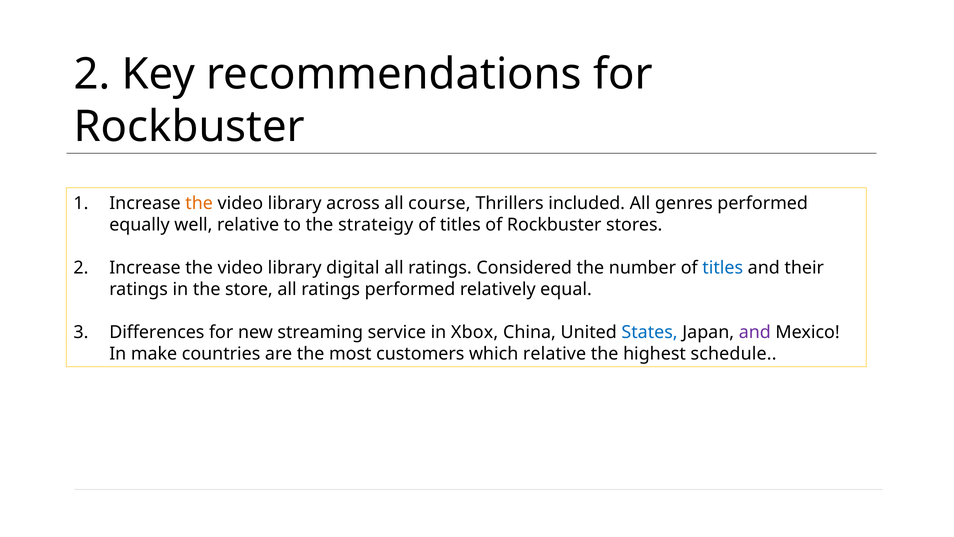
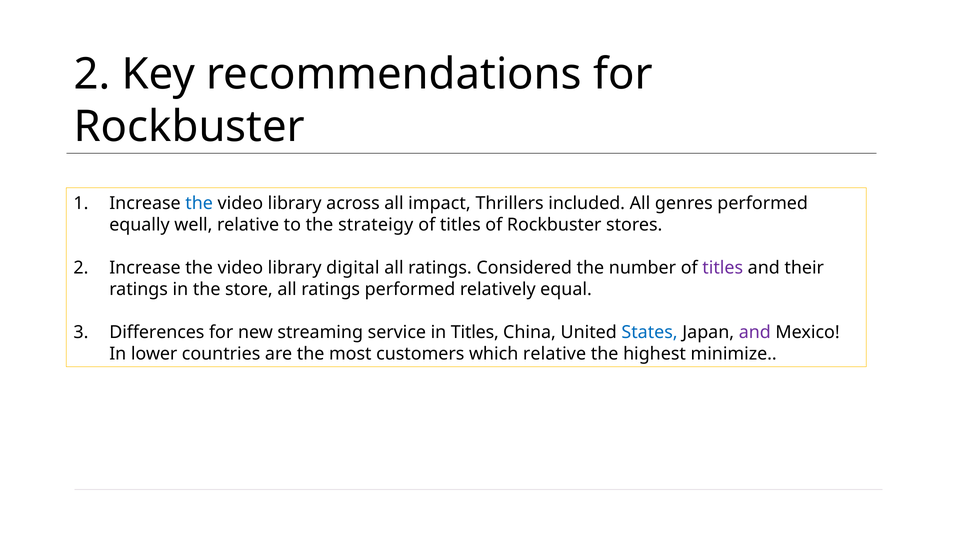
the at (199, 203) colour: orange -> blue
course: course -> impact
titles at (723, 268) colour: blue -> purple
in Xbox: Xbox -> Titles
make: make -> lower
schedule: schedule -> minimize
